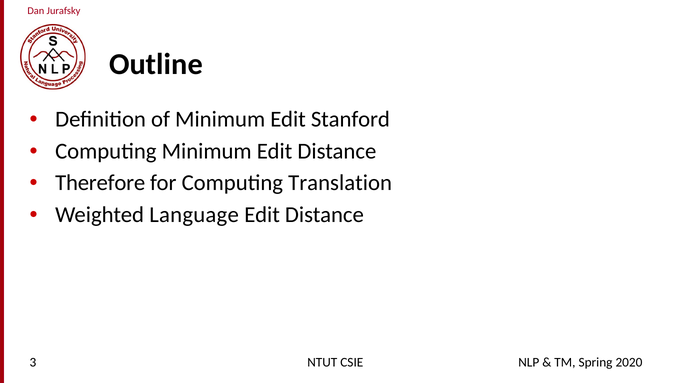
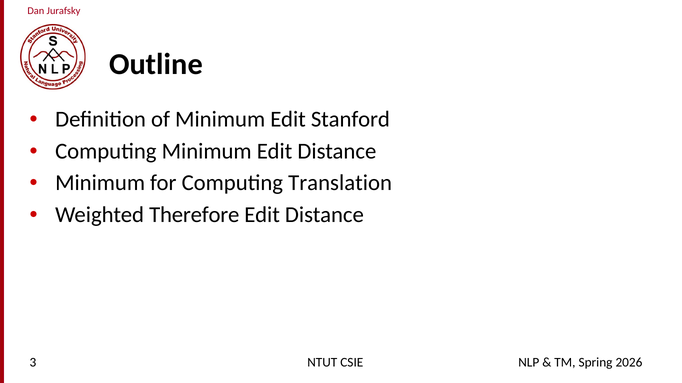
Therefore at (100, 183): Therefore -> Minimum
Language: Language -> Therefore
2020: 2020 -> 2026
